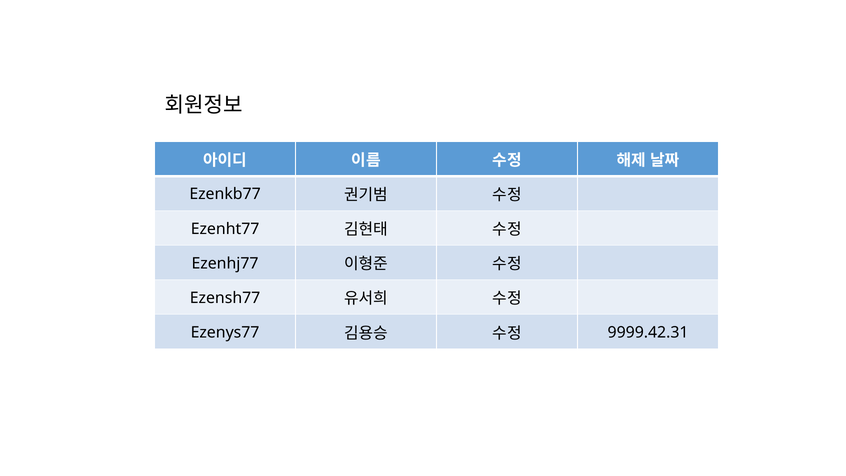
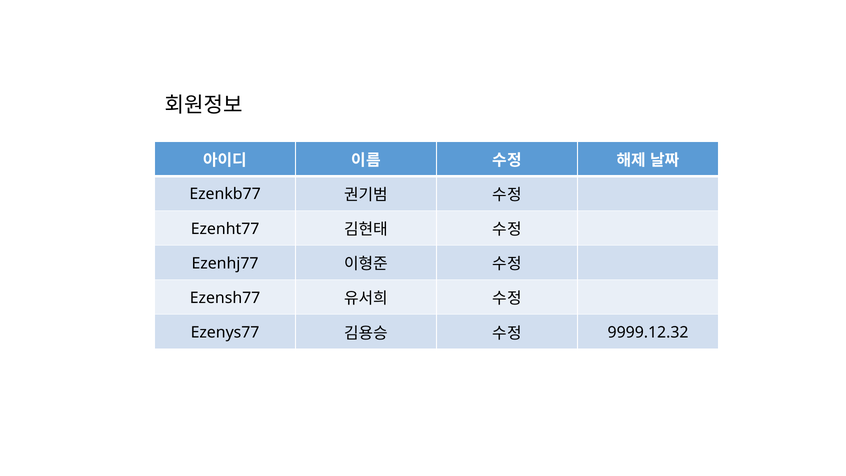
9999.42.31: 9999.42.31 -> 9999.12.32
